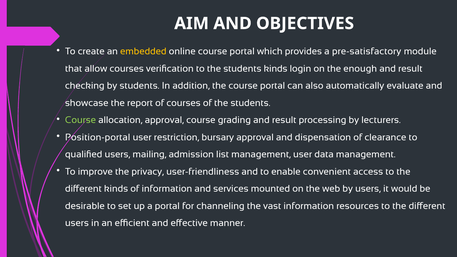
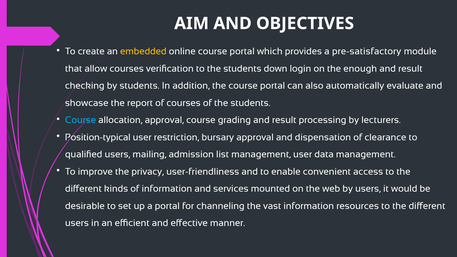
students kinds: kinds -> down
Course at (80, 120) colour: light green -> light blue
Position-portal: Position-portal -> Position-typical
